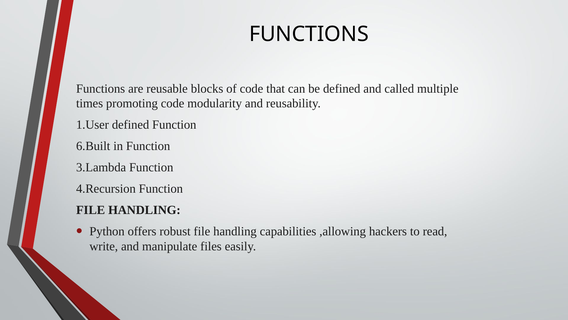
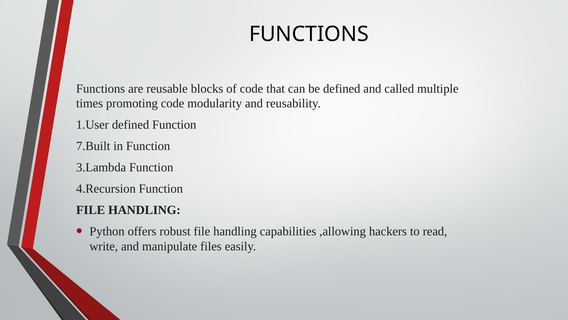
6.Built: 6.Built -> 7.Built
